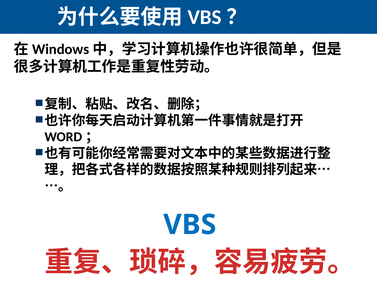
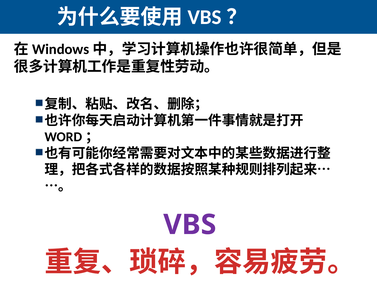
VBS colour: blue -> purple
